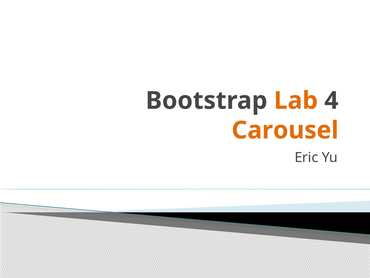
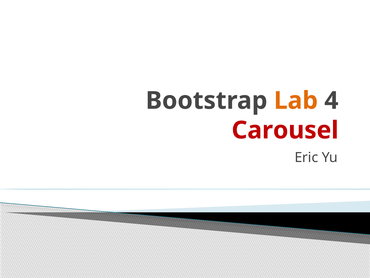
Carousel colour: orange -> red
